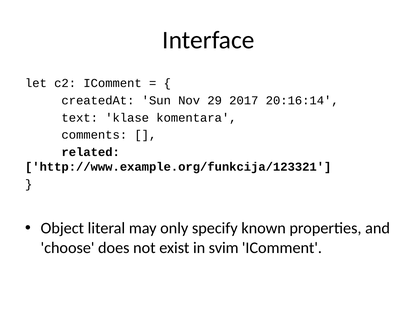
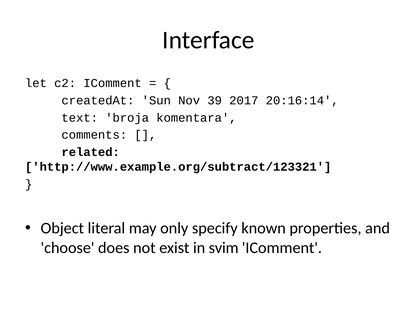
29: 29 -> 39
klase: klase -> broja
http://www.example.org/funkcija/123321: http://www.example.org/funkcija/123321 -> http://www.example.org/subtract/123321
